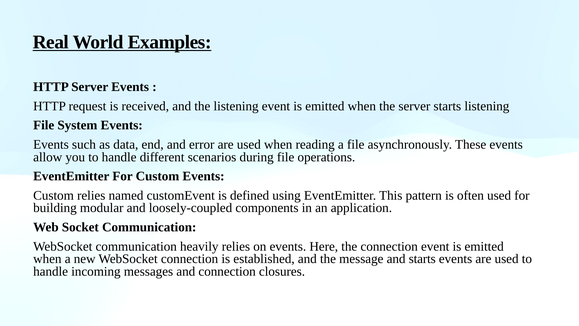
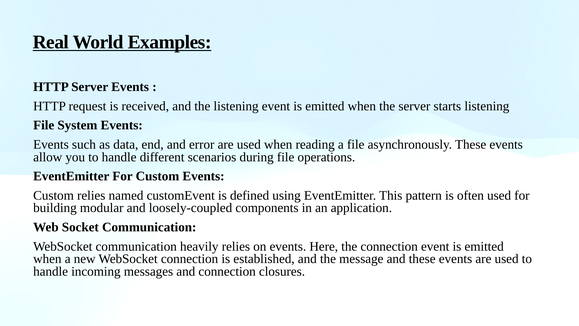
and starts: starts -> these
